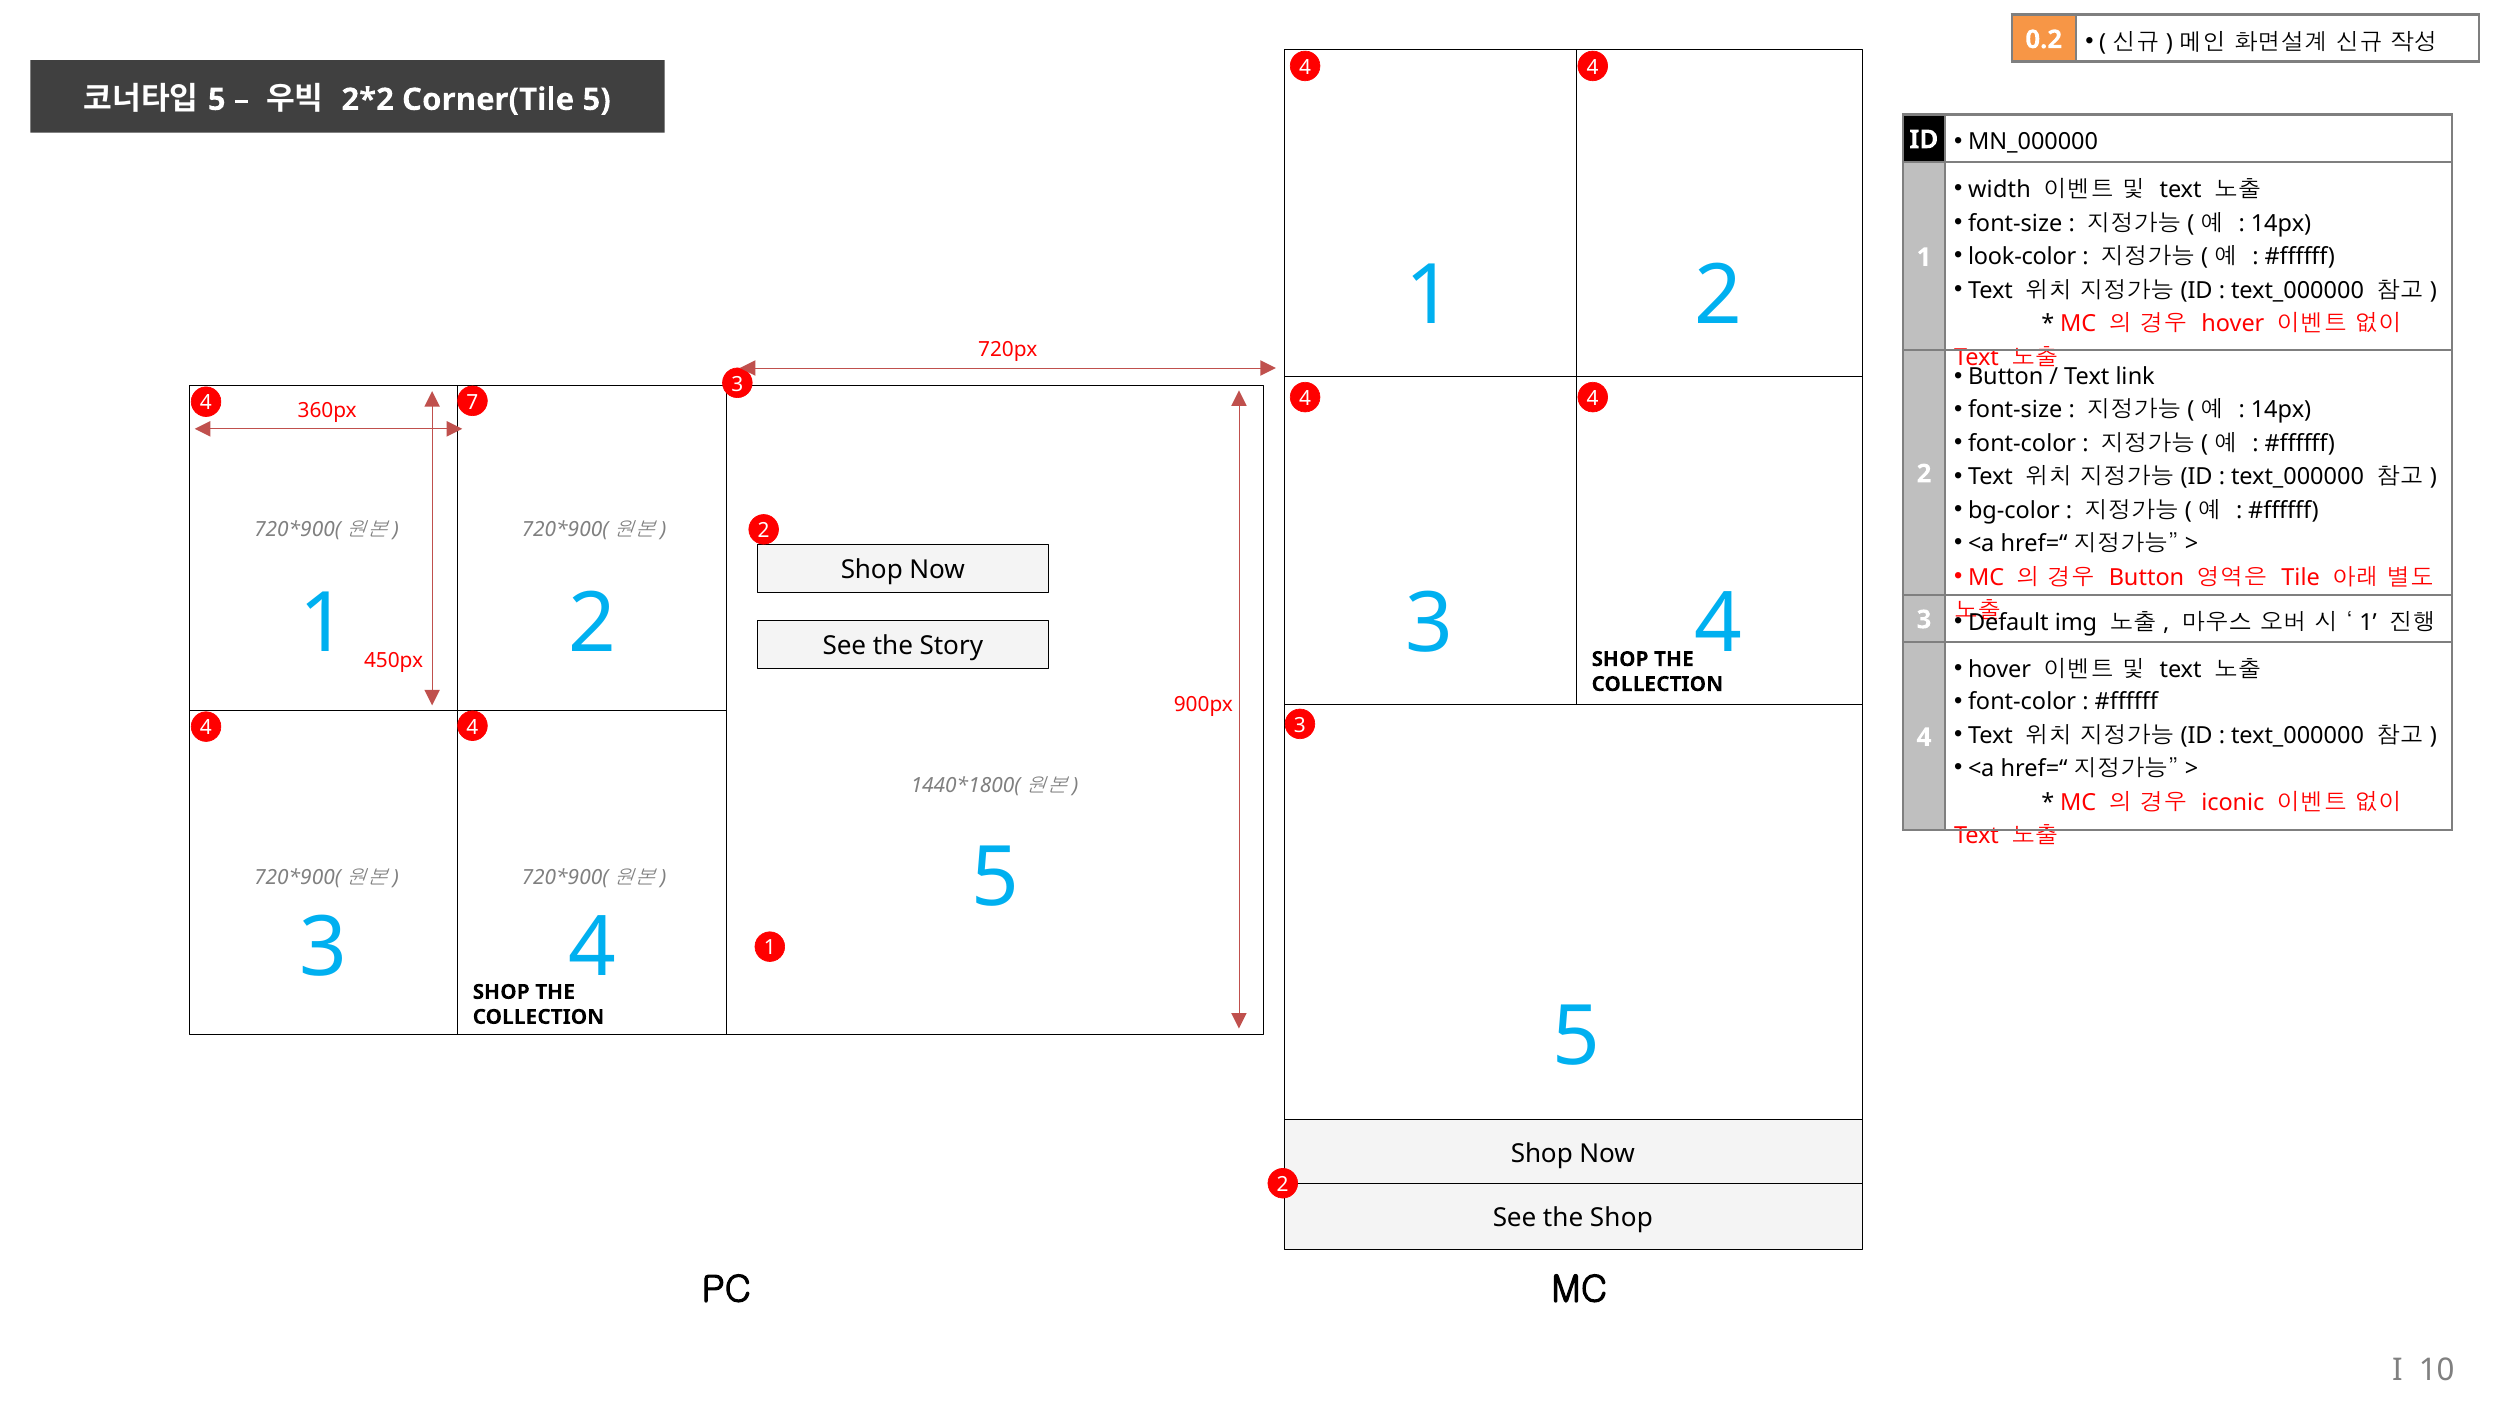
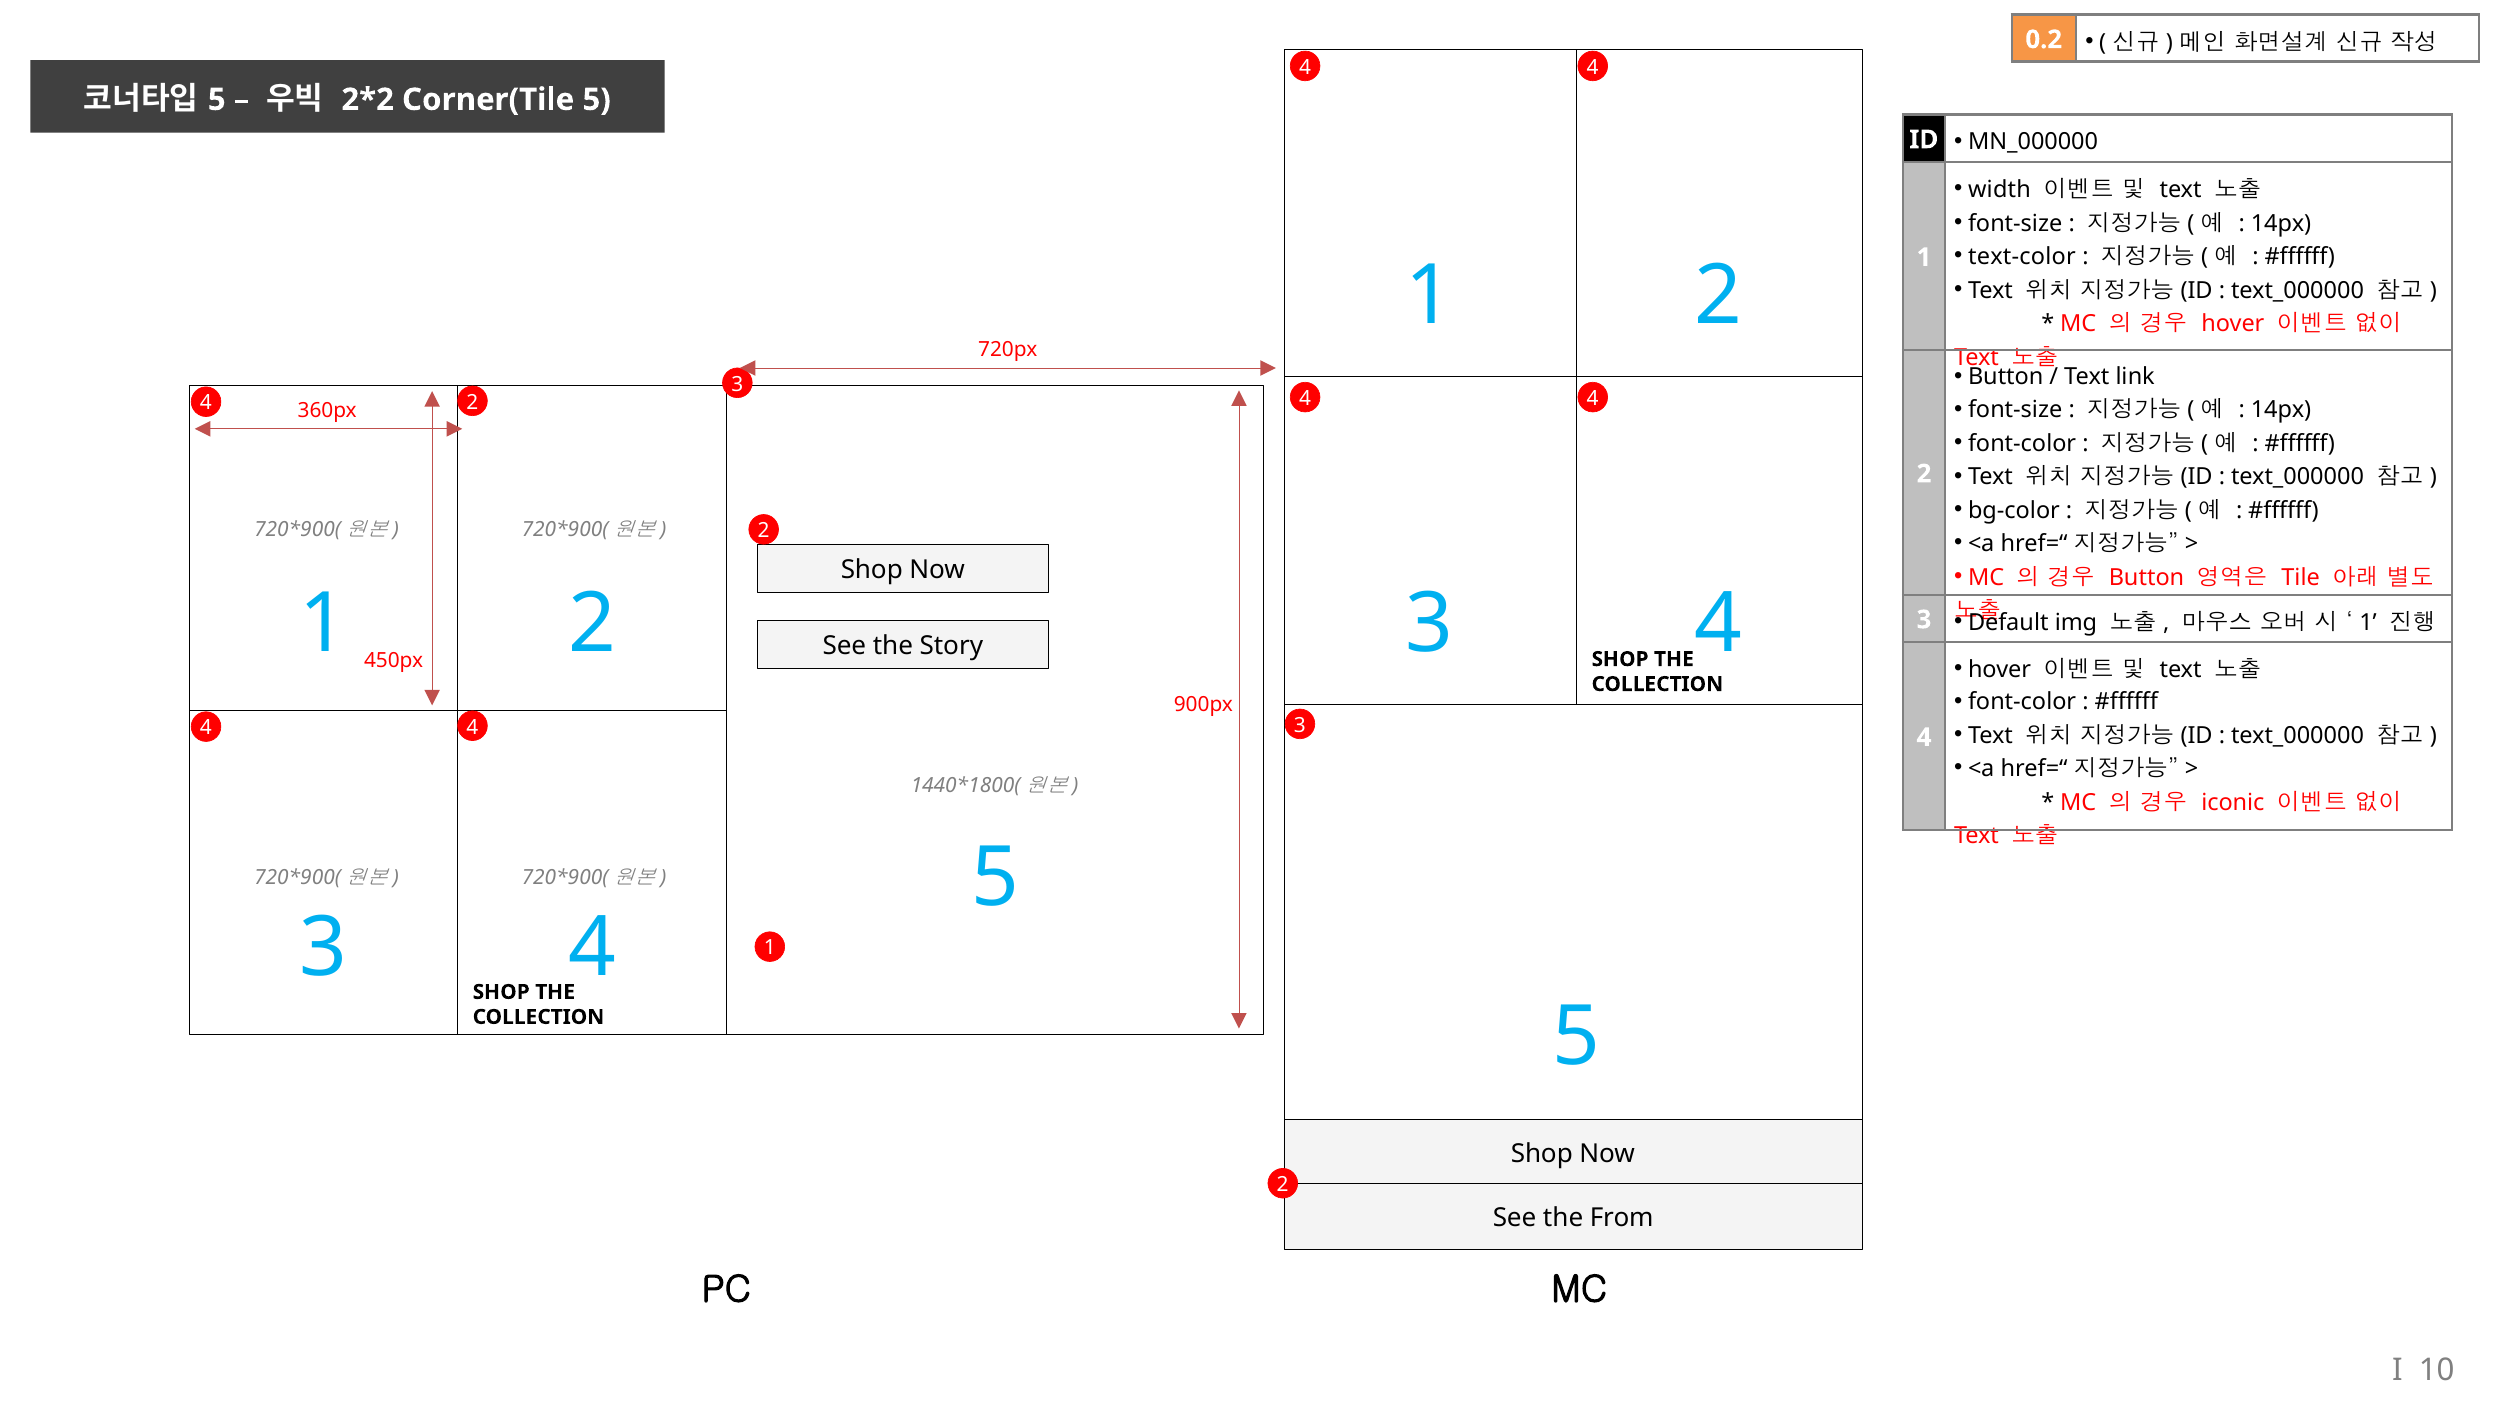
look-color: look-color -> text-color
4 7: 7 -> 2
Shop at (1621, 1218): Shop -> From
